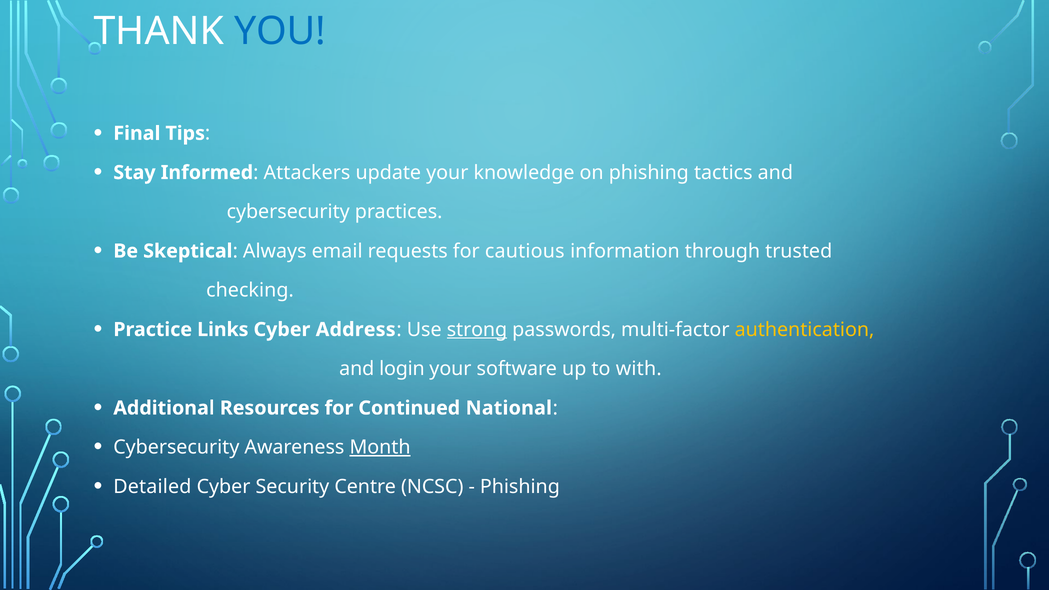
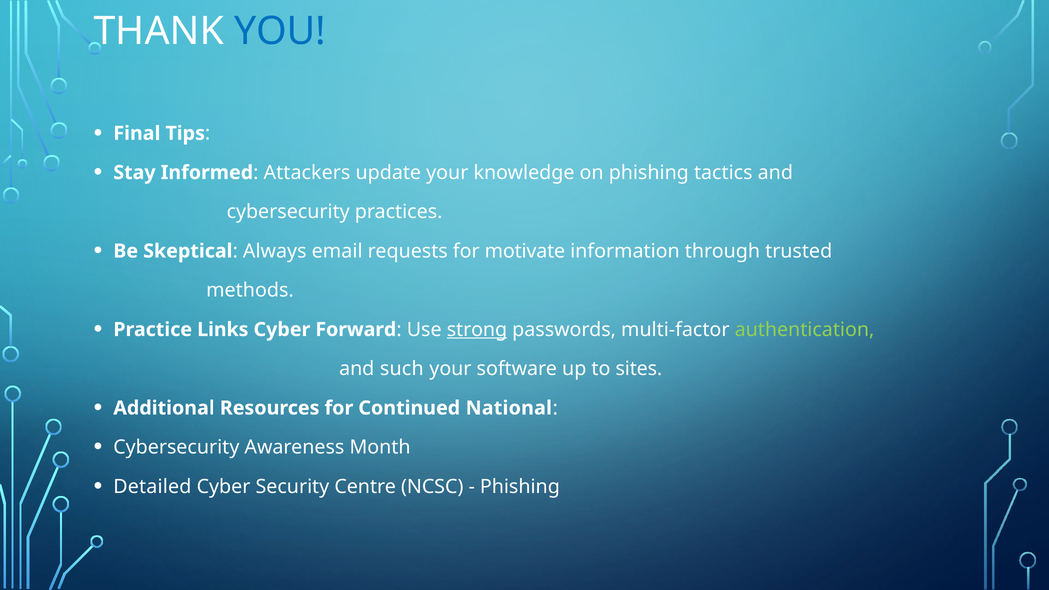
cautious: cautious -> motivate
checking: checking -> methods
Address: Address -> Forward
authentication colour: yellow -> light green
login: login -> such
with: with -> sites
Month underline: present -> none
